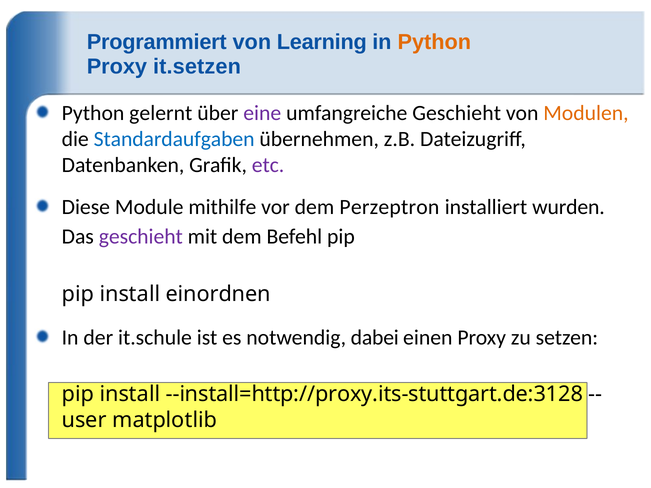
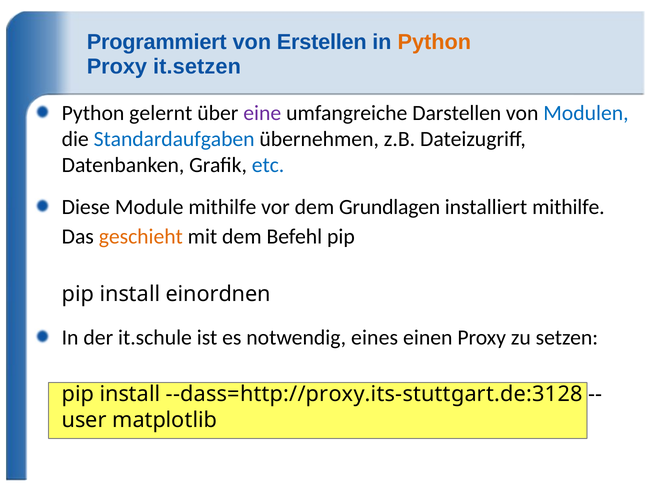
Learning: Learning -> Erstellen
umfangreiche Geschieht: Geschieht -> Darstellen
Modulen colour: orange -> blue
etc colour: purple -> blue
Perzeptron: Perzeptron -> Grundlagen
installiert wurden: wurden -> mithilfe
geschieht at (141, 237) colour: purple -> orange
dabei: dabei -> eines
--install=http://proxy.its-stuttgart.de:3128: --install=http://proxy.its-stuttgart.de:3128 -> --dass=http://proxy.its-stuttgart.de:3128
